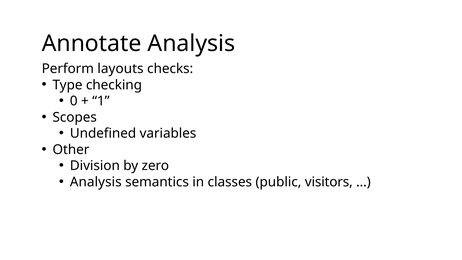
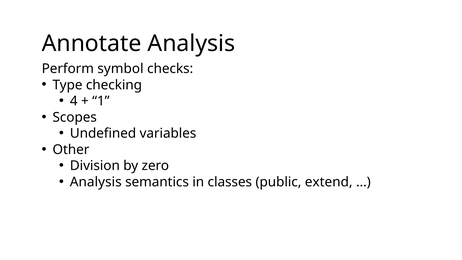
layouts: layouts -> symbol
0: 0 -> 4
visitors: visitors -> extend
